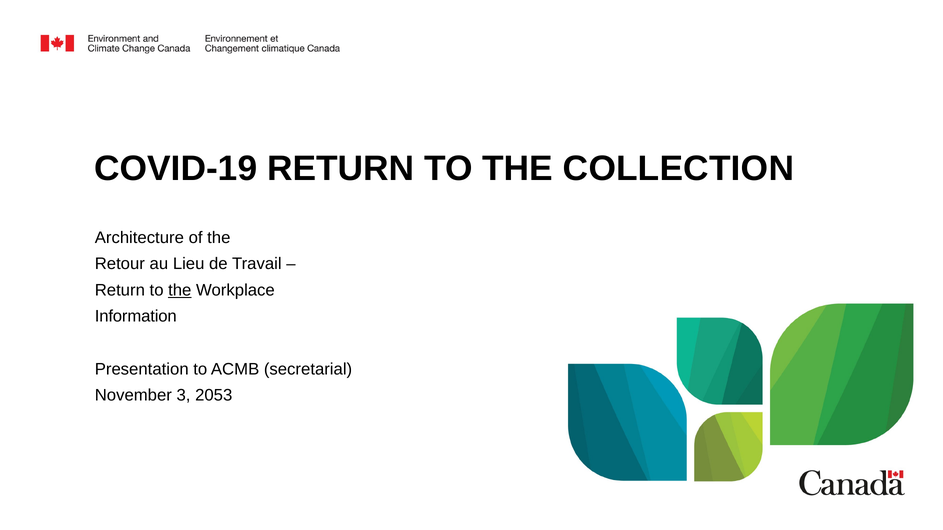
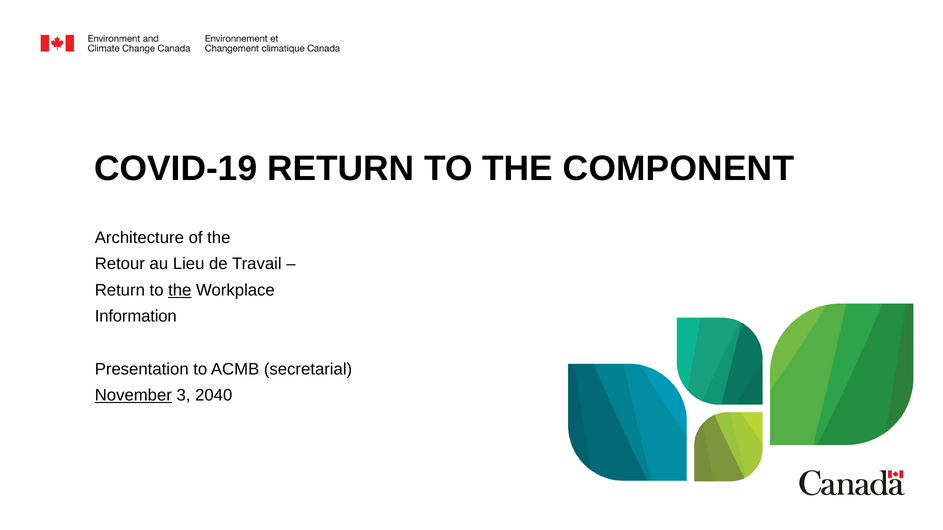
COLLECTION: COLLECTION -> COMPONENT
November underline: none -> present
2053: 2053 -> 2040
